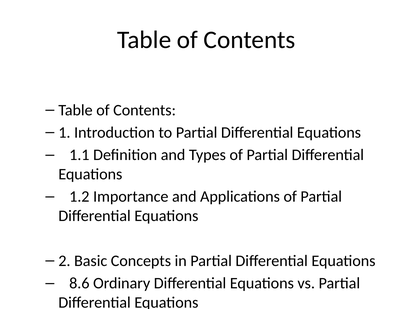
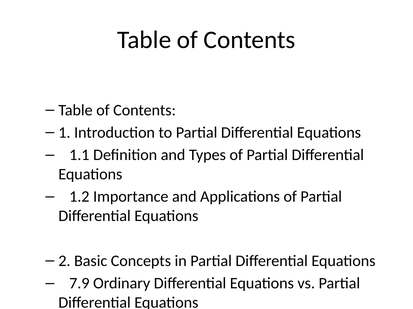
8.6: 8.6 -> 7.9
